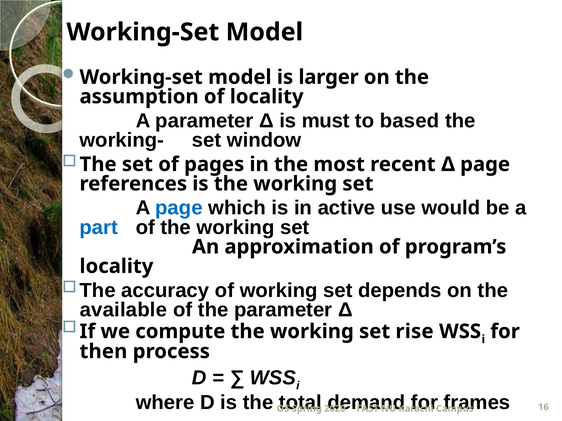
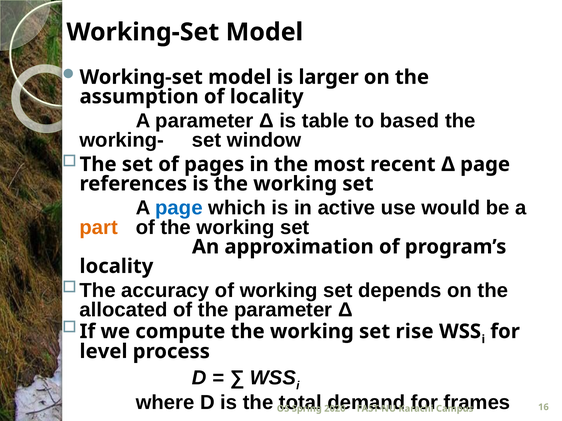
must: must -> table
part colour: blue -> orange
available: available -> allocated
then: then -> level
